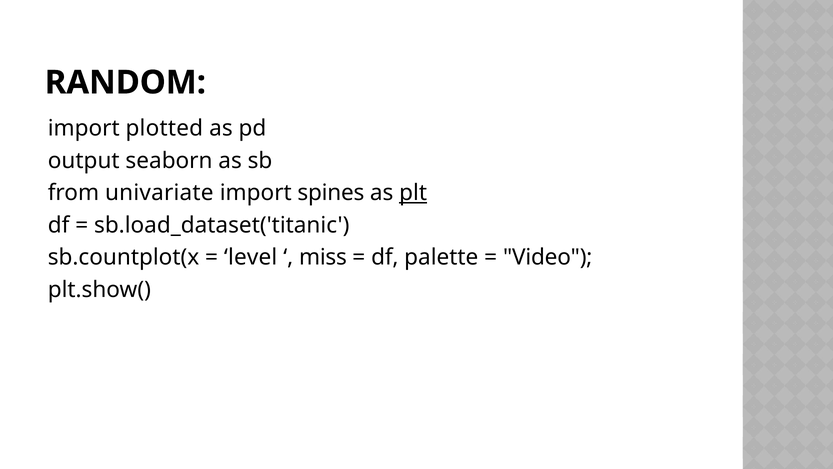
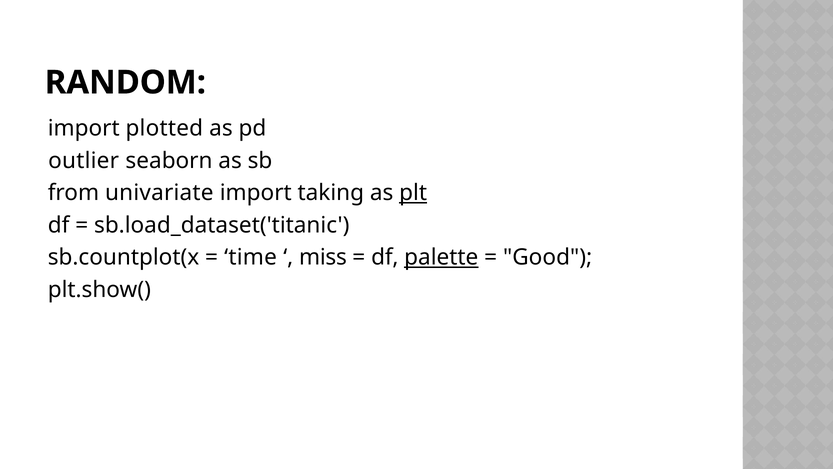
output: output -> outlier
spines: spines -> taking
level: level -> time
palette underline: none -> present
Video: Video -> Good
